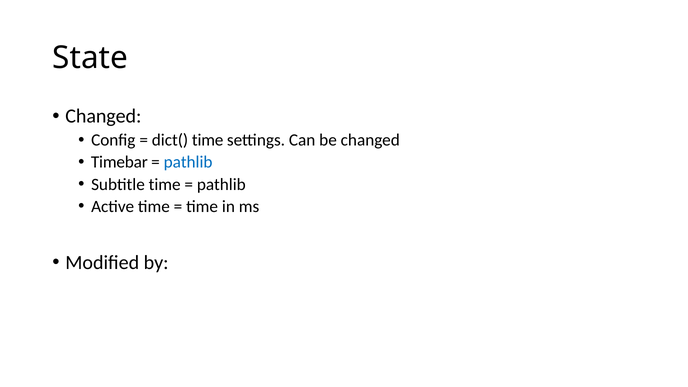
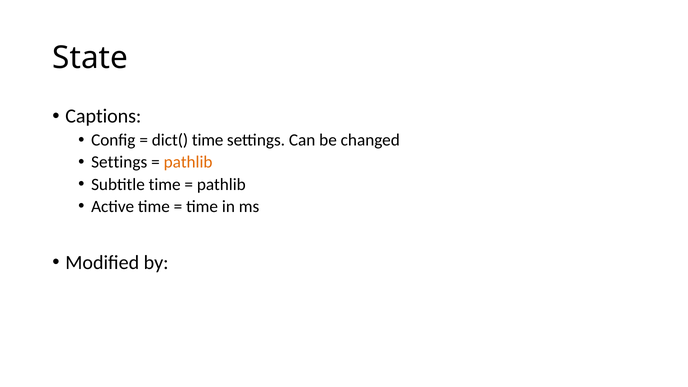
Changed at (103, 116): Changed -> Captions
Timebar at (119, 162): Timebar -> Settings
pathlib at (188, 162) colour: blue -> orange
